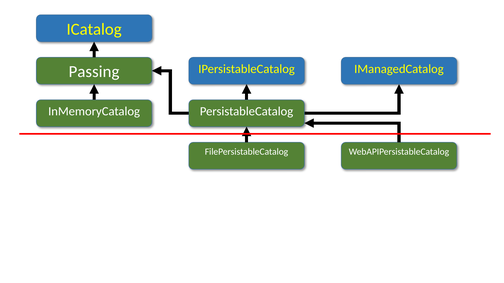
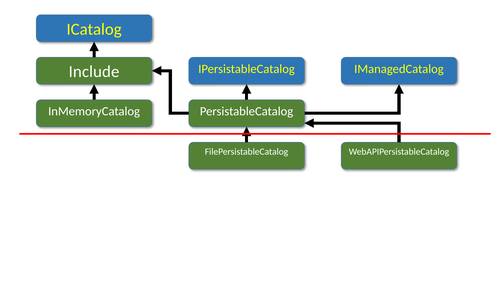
Passing: Passing -> Include
